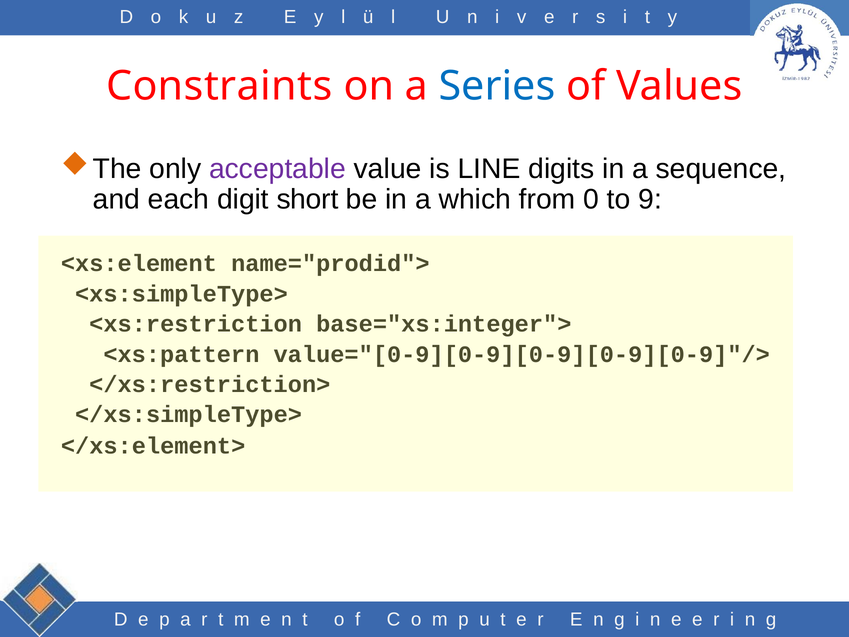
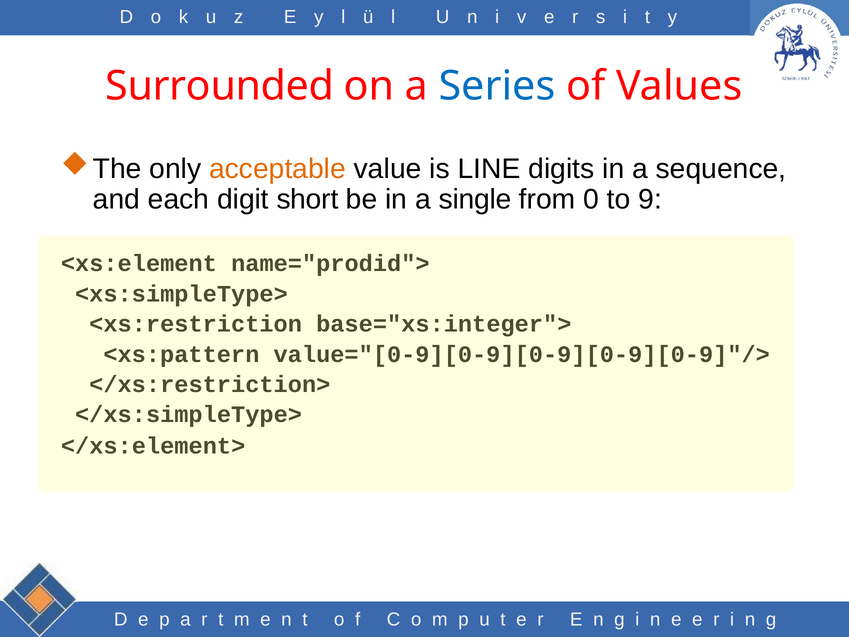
Constraints: Constraints -> Surrounded
acceptable colour: purple -> orange
which: which -> single
